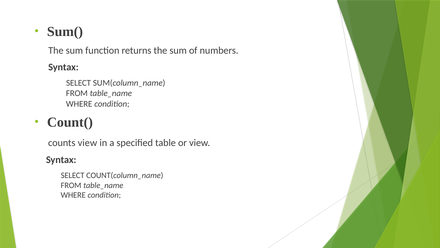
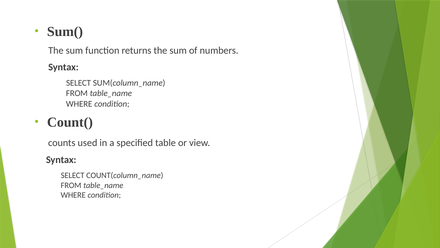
counts view: view -> used
